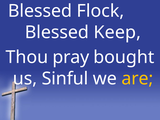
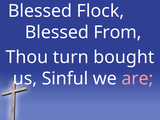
Keep: Keep -> From
pray: pray -> turn
are colour: yellow -> pink
